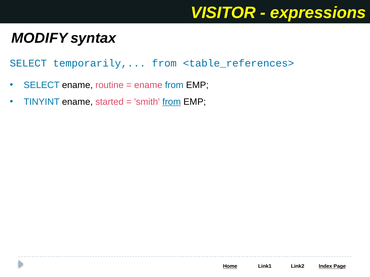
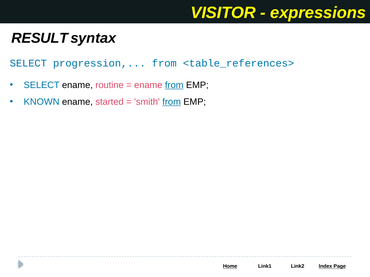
MODIFY: MODIFY -> RESULT
temporarily: temporarily -> progression
from at (174, 85) underline: none -> present
TINYINT: TINYINT -> KNOWN
